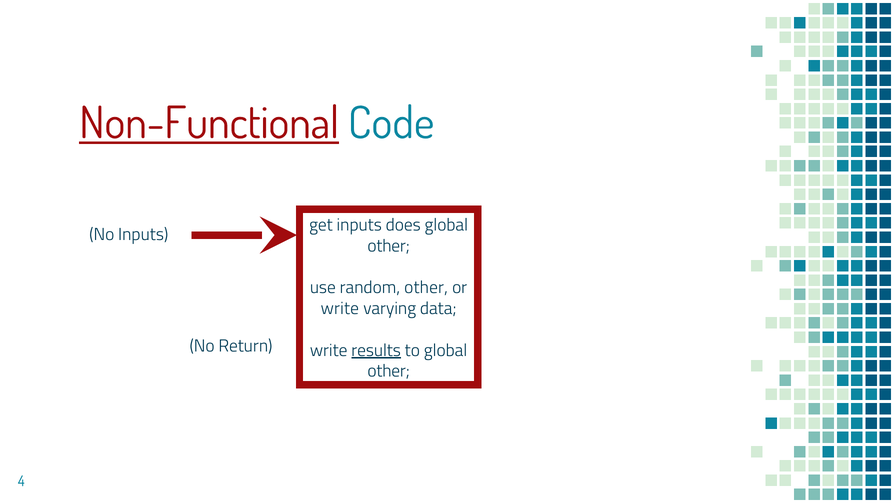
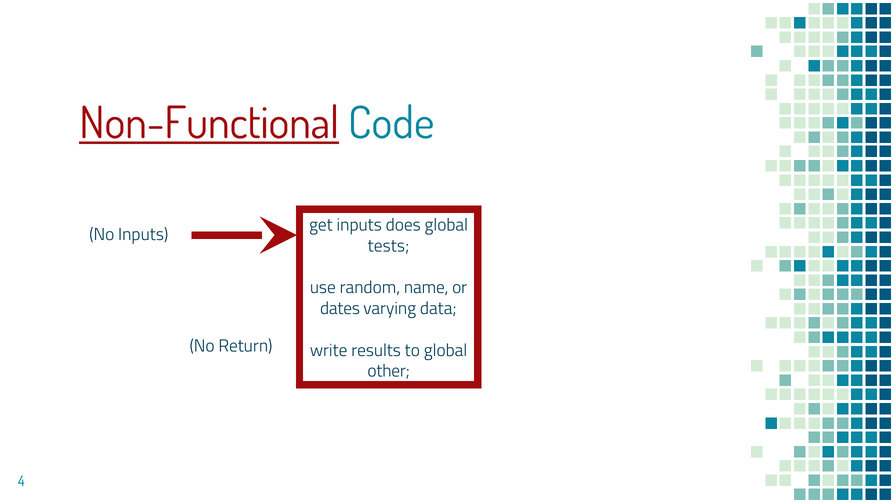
other at (389, 246): other -> tests
random other: other -> name
write at (340, 308): write -> dates
results underline: present -> none
